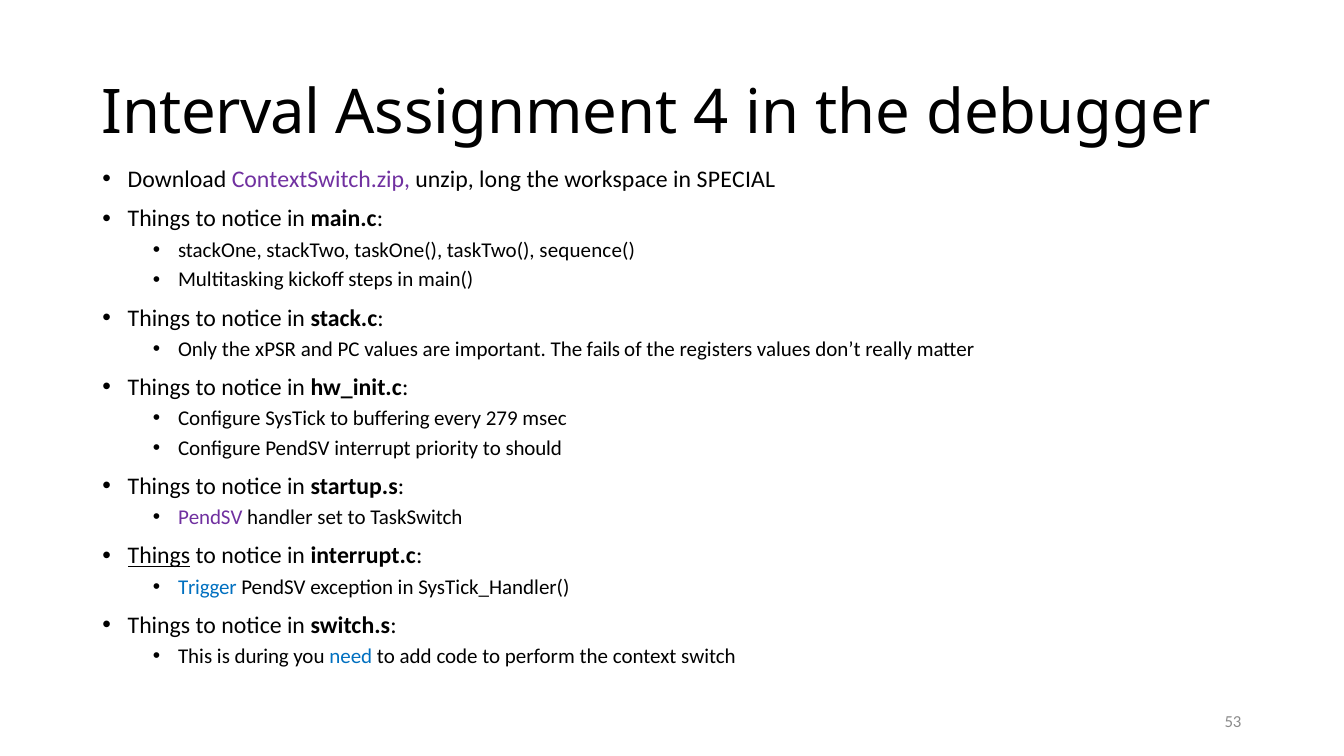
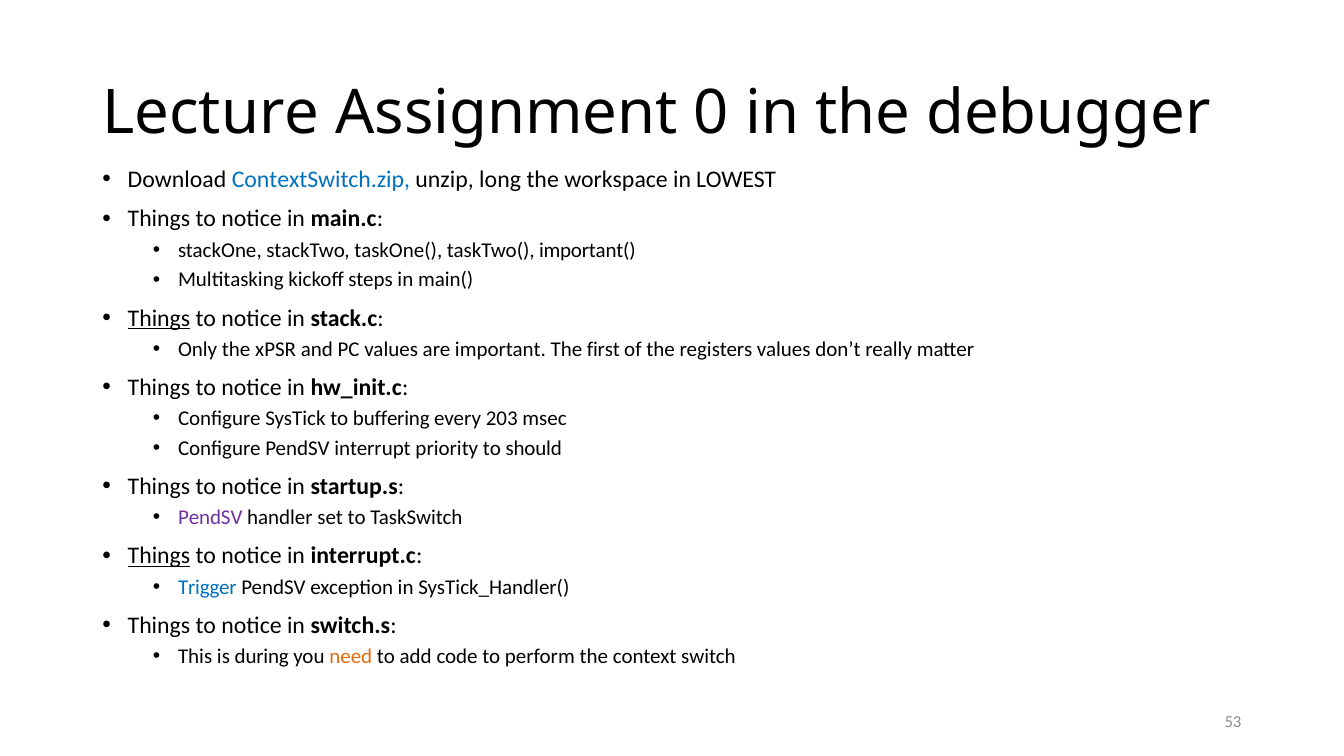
Interval: Interval -> Lecture
4: 4 -> 0
ContextSwitch.zip colour: purple -> blue
SPECIAL: SPECIAL -> LOWEST
sequence(: sequence( -> important(
Things at (159, 318) underline: none -> present
fails: fails -> first
279: 279 -> 203
need colour: blue -> orange
